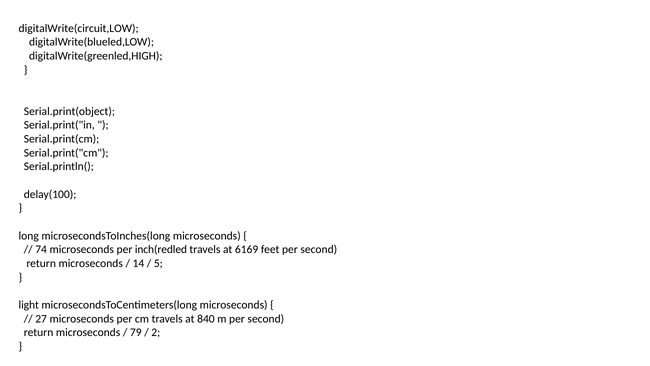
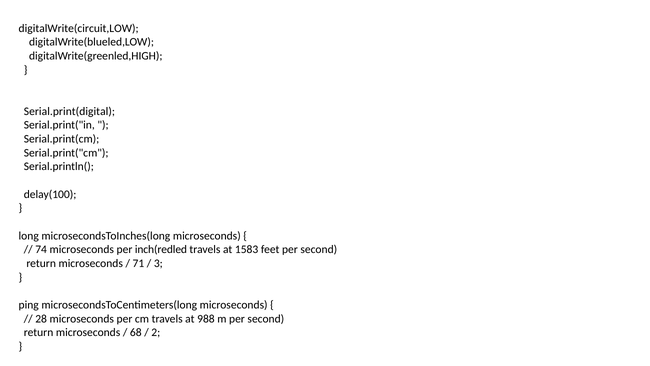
Serial.print(object: Serial.print(object -> Serial.print(digital
6169: 6169 -> 1583
14: 14 -> 71
5: 5 -> 3
light: light -> ping
27: 27 -> 28
840: 840 -> 988
79: 79 -> 68
